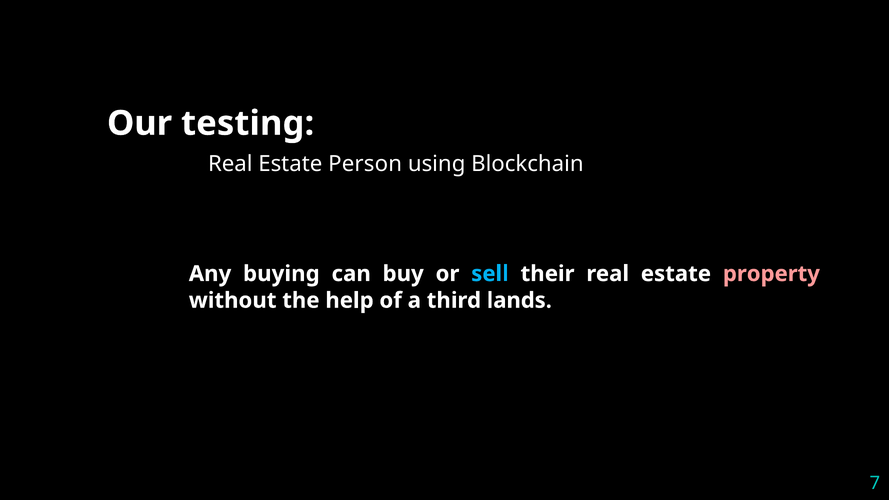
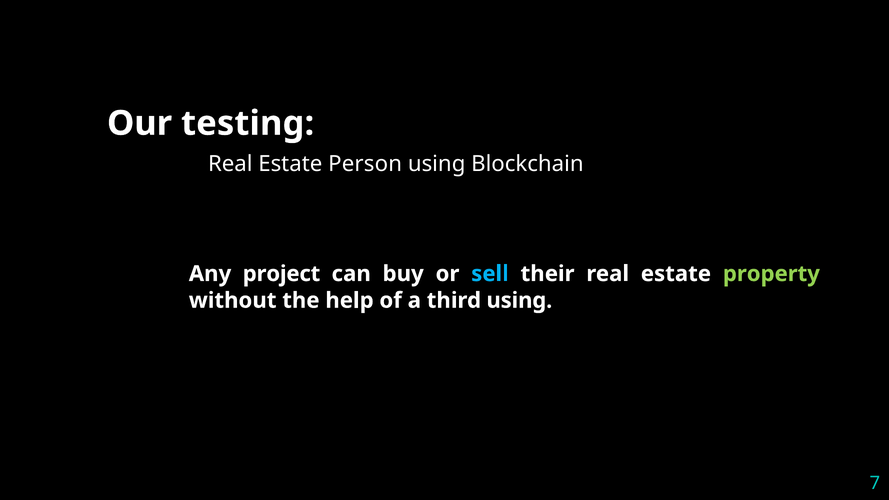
buying: buying -> project
property colour: pink -> light green
third lands: lands -> using
